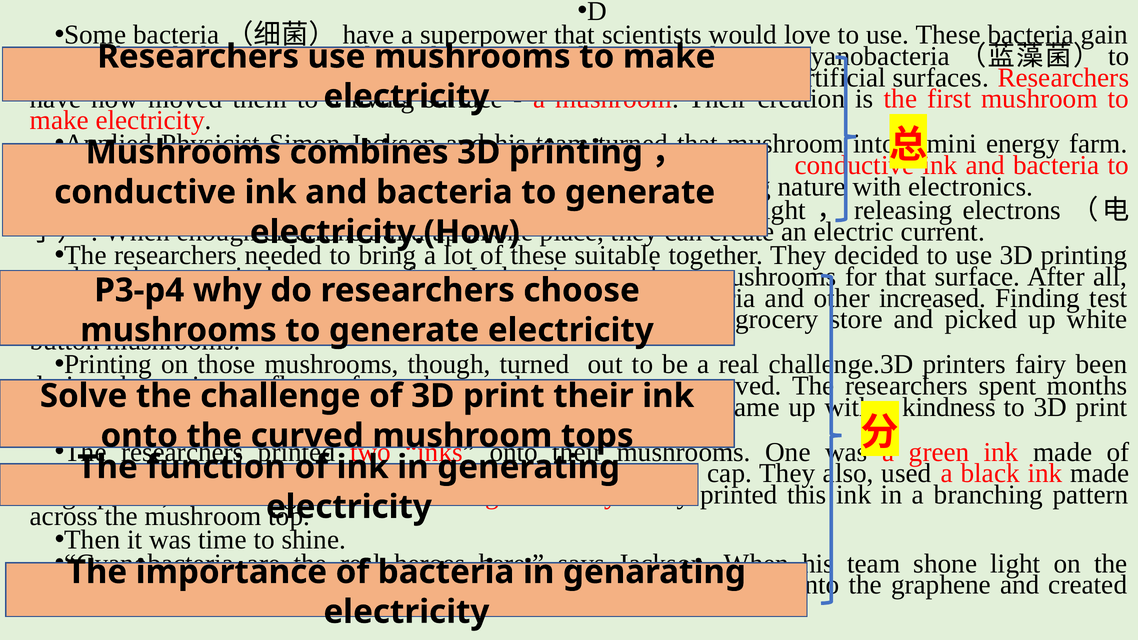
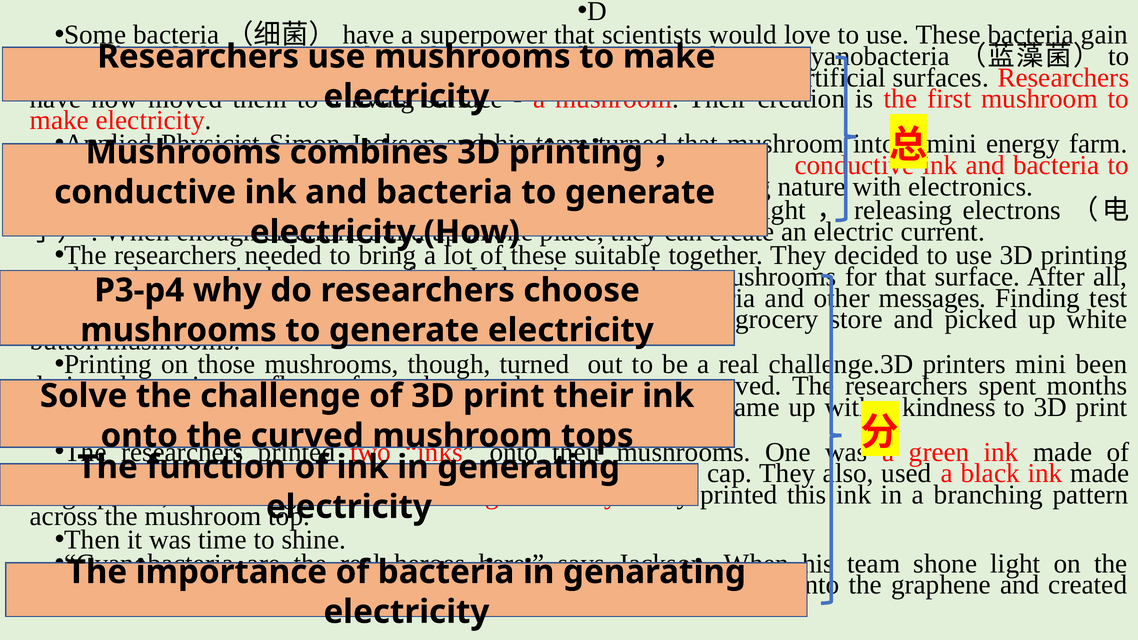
increased: increased -> messages
printers fairy: fairy -> mini
